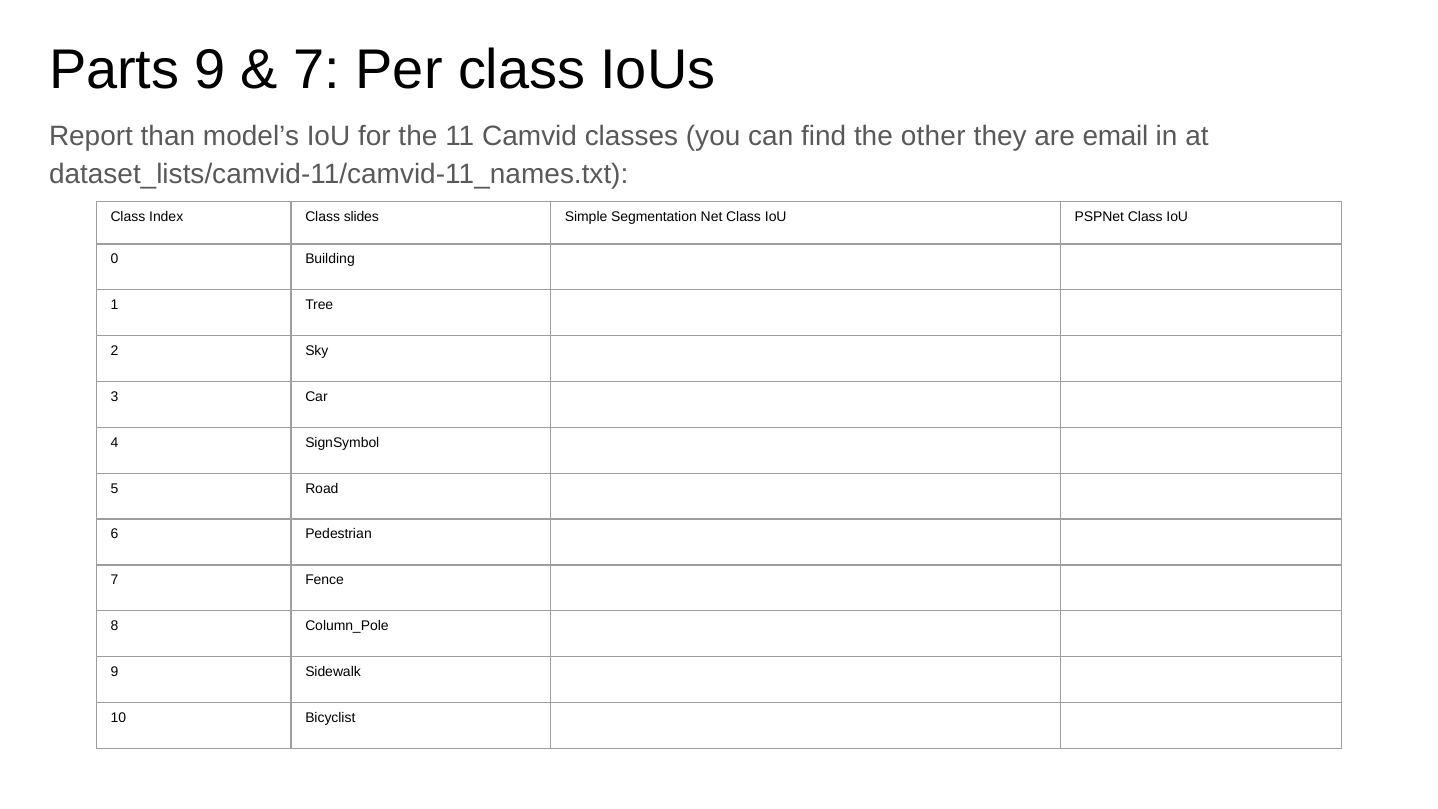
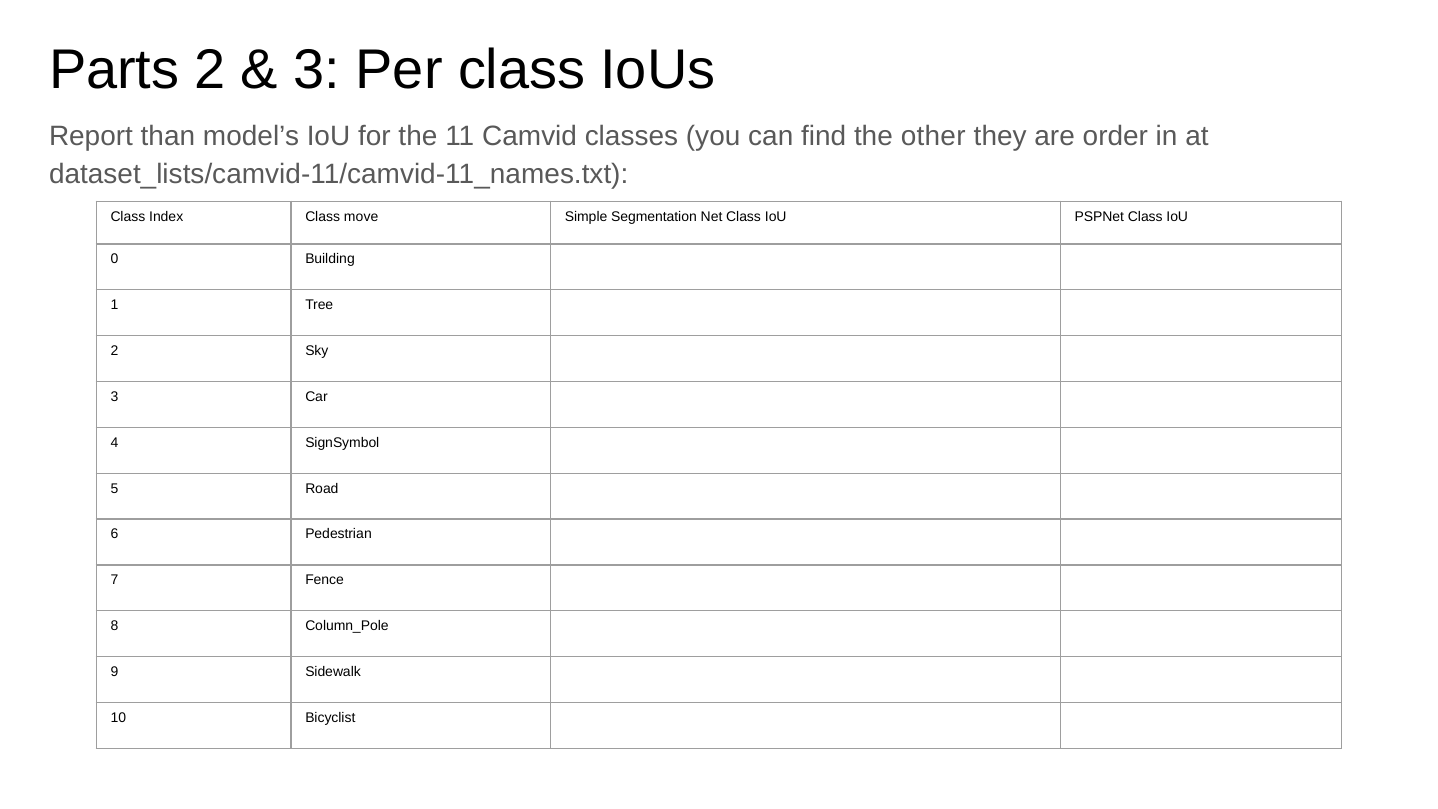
Parts 9: 9 -> 2
7 at (317, 70): 7 -> 3
email: email -> order
slides: slides -> move
